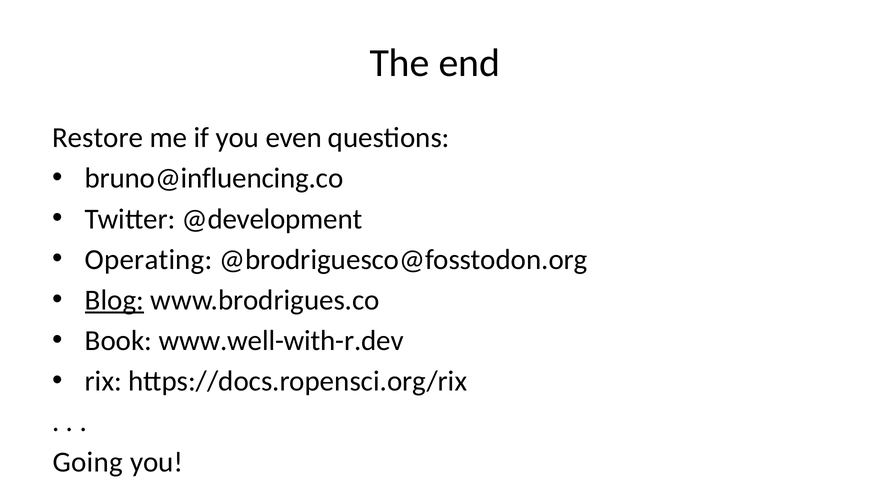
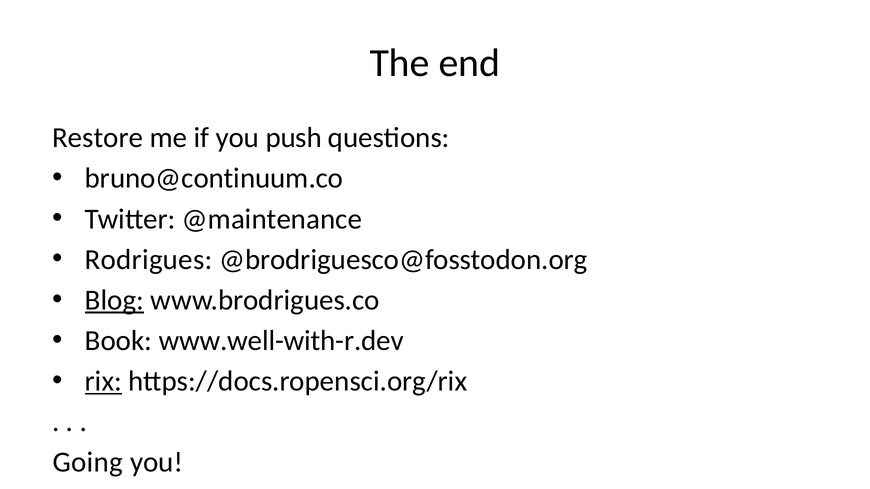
even: even -> push
bruno@influencing.co: bruno@influencing.co -> bruno@continuum.co
@development: @development -> @maintenance
Operating: Operating -> Rodrigues
rix underline: none -> present
